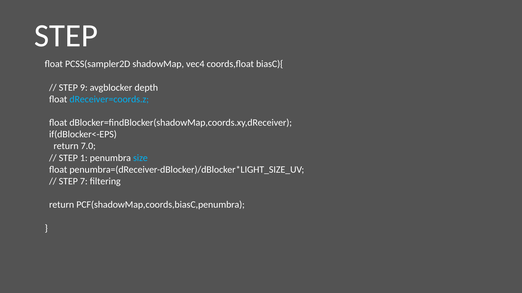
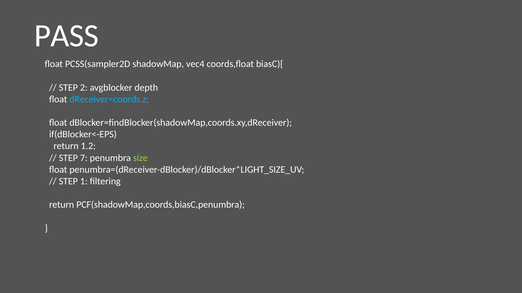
STEP at (66, 36): STEP -> PASS
9: 9 -> 2
7.0: 7.0 -> 1.2
1: 1 -> 7
size colour: light blue -> light green
7: 7 -> 1
